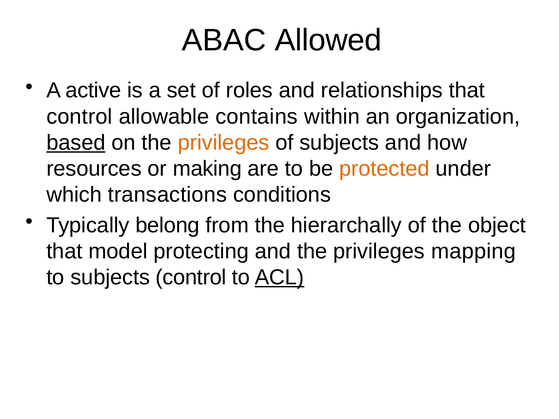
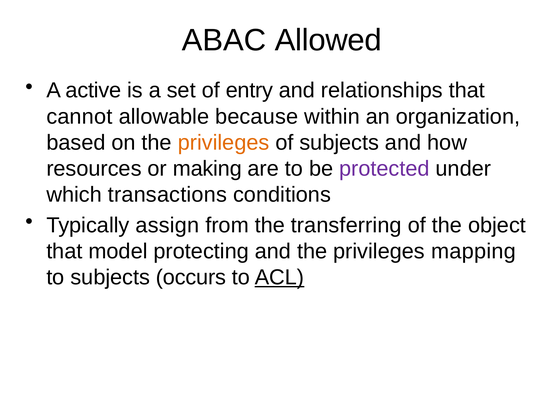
roles: roles -> entry
control at (79, 117): control -> cannot
contains: contains -> because
based underline: present -> none
protected colour: orange -> purple
belong: belong -> assign
hierarchally: hierarchally -> transferring
subjects control: control -> occurs
